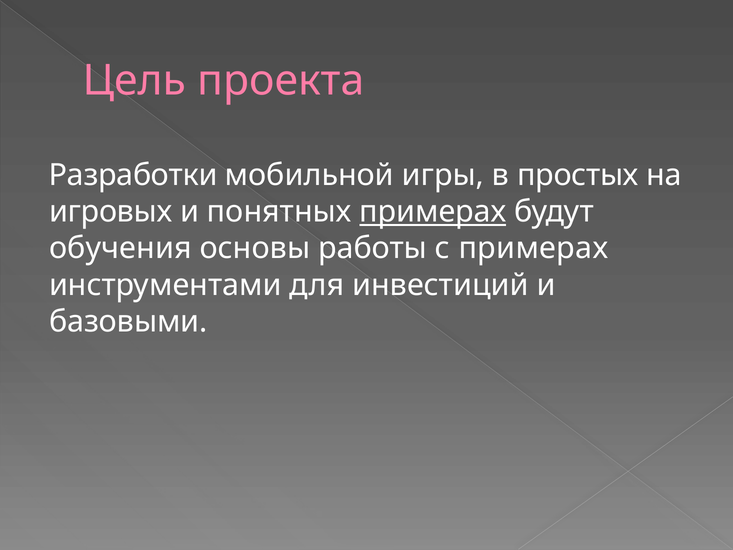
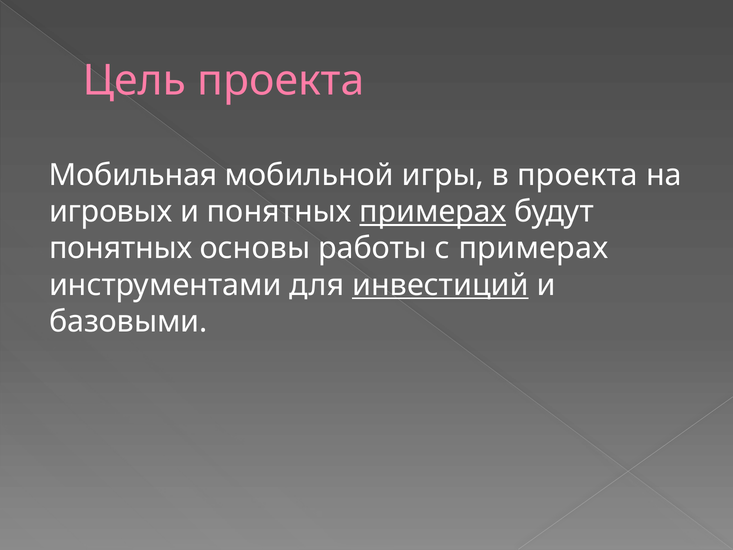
Разработки: Разработки -> Мобильная
в простых: простых -> проекта
обучения at (120, 248): обучения -> понятных
инвестиций underline: none -> present
